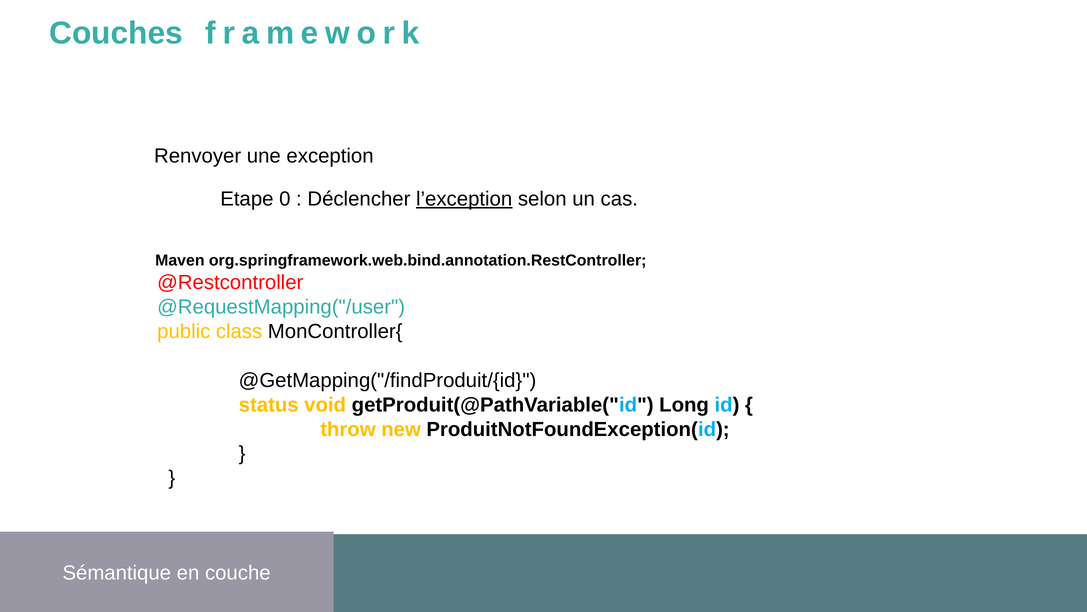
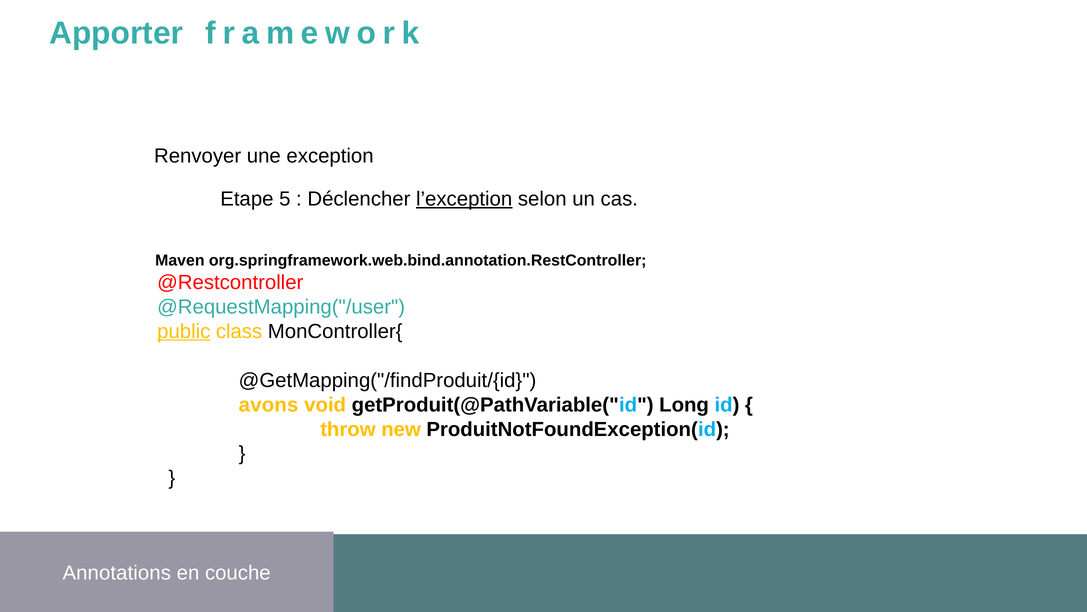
Couches: Couches -> Apporter
0: 0 -> 5
public underline: none -> present
status: status -> avons
Sémantique: Sémantique -> Annotations
